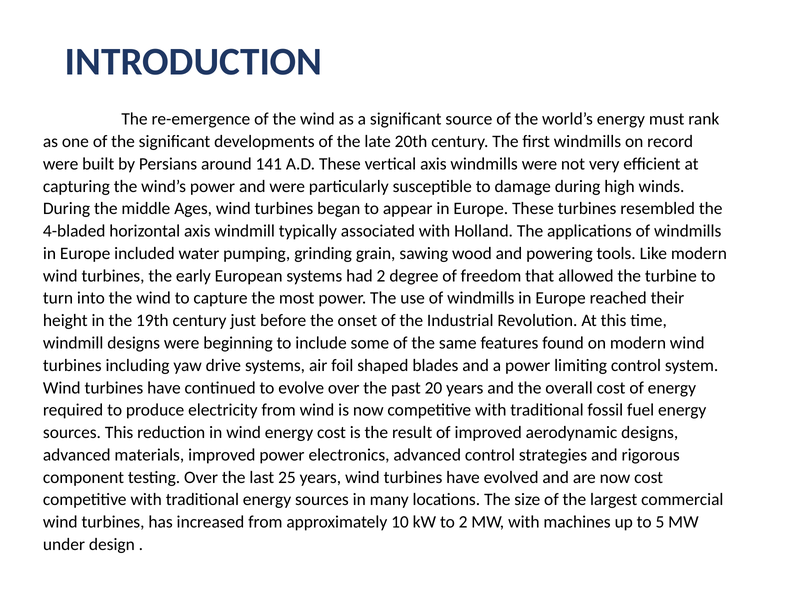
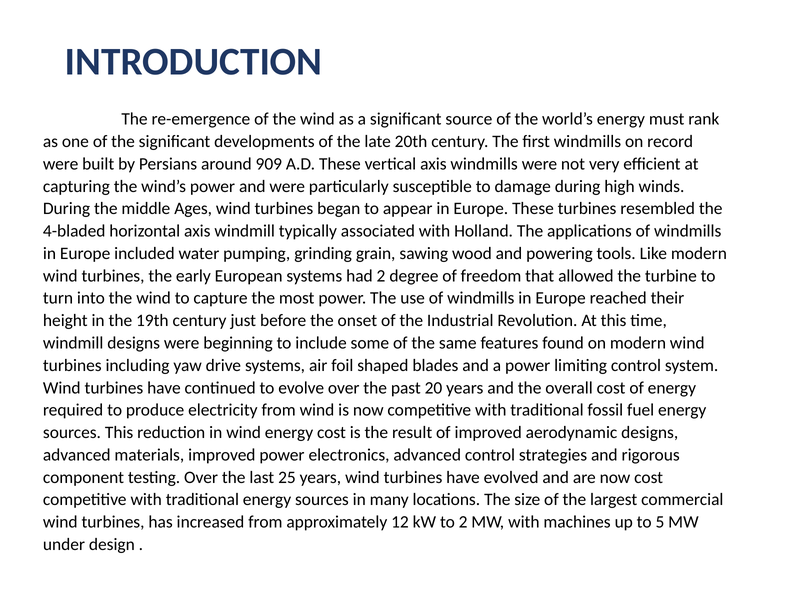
141: 141 -> 909
10: 10 -> 12
